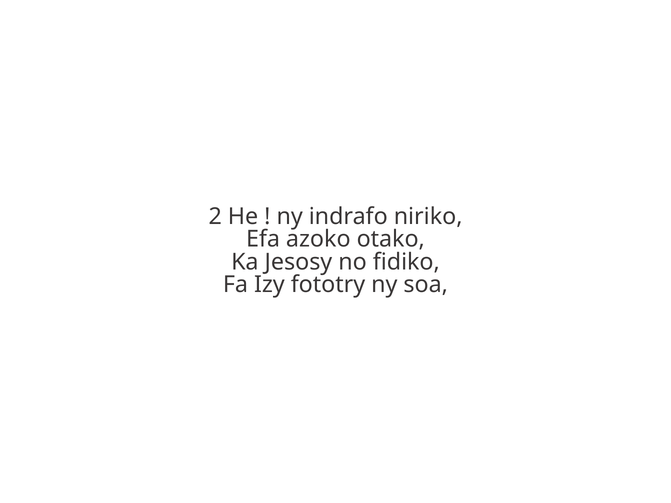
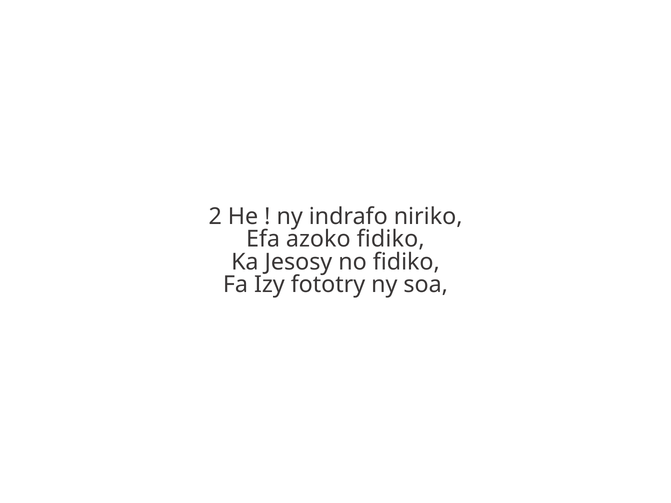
azoko otako: otako -> fidiko
